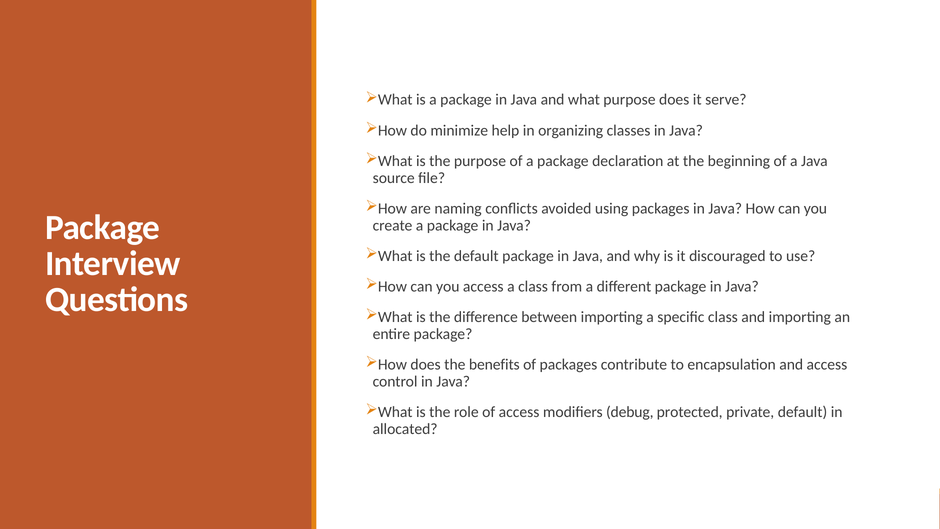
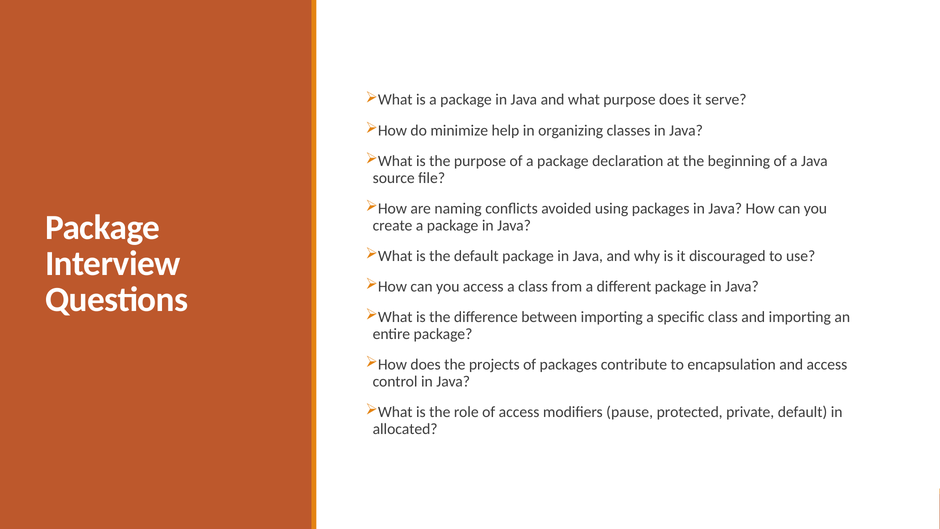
benefits: benefits -> projects
debug: debug -> pause
